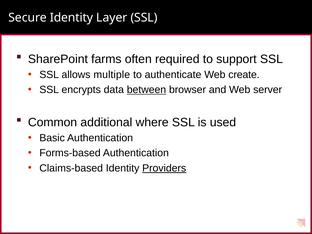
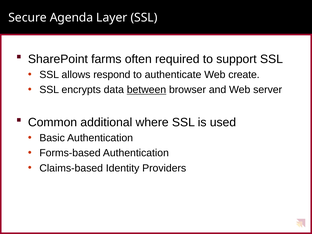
Secure Identity: Identity -> Agenda
multiple: multiple -> respond
Providers underline: present -> none
